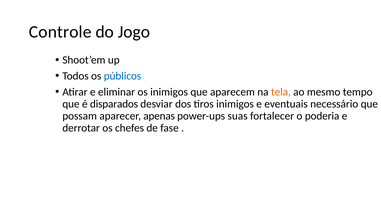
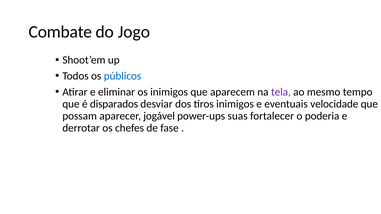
Controle: Controle -> Combate
tela colour: orange -> purple
necessário: necessário -> velocidade
apenas: apenas -> jogável
